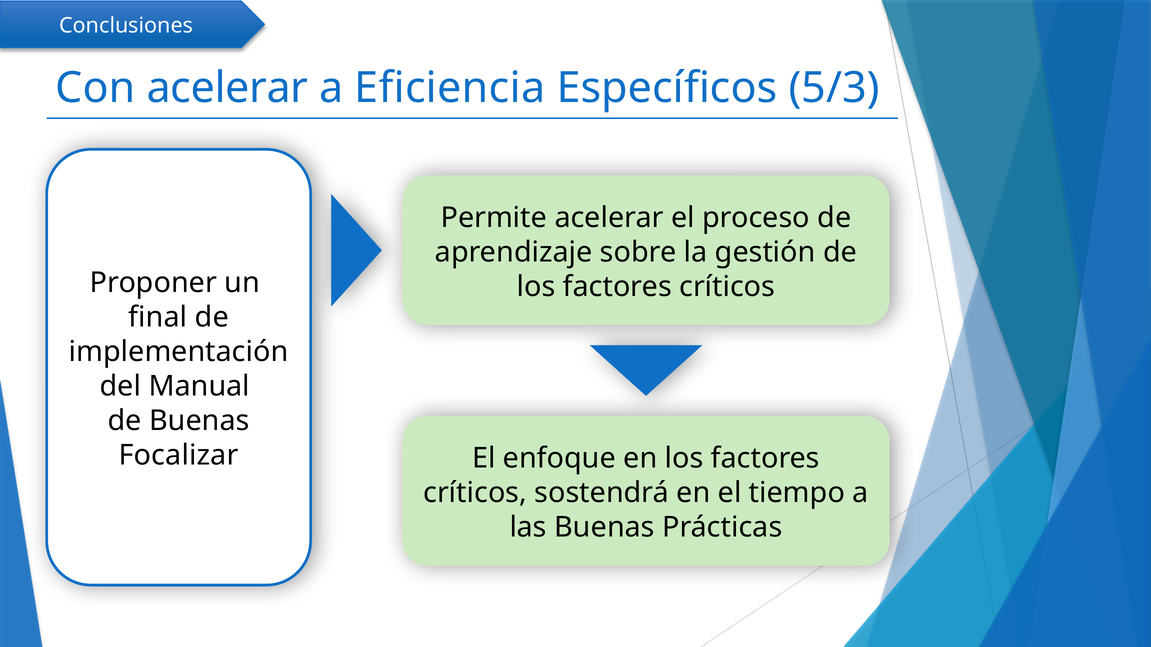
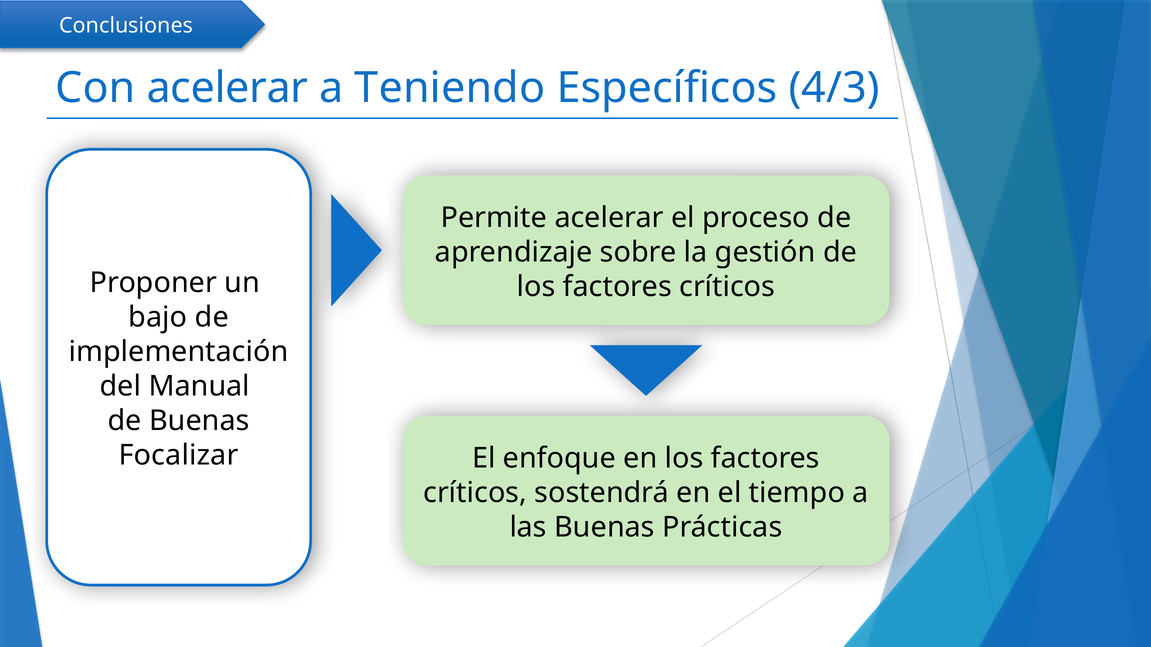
Eficiencia: Eficiencia -> Teniendo
5/3: 5/3 -> 4/3
final: final -> bajo
